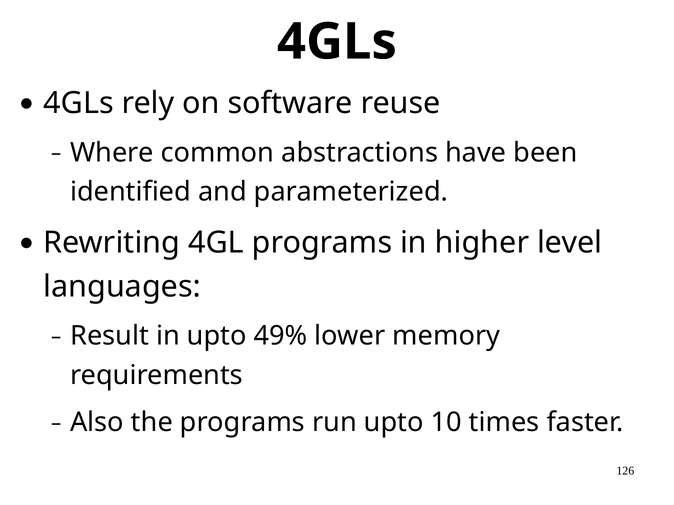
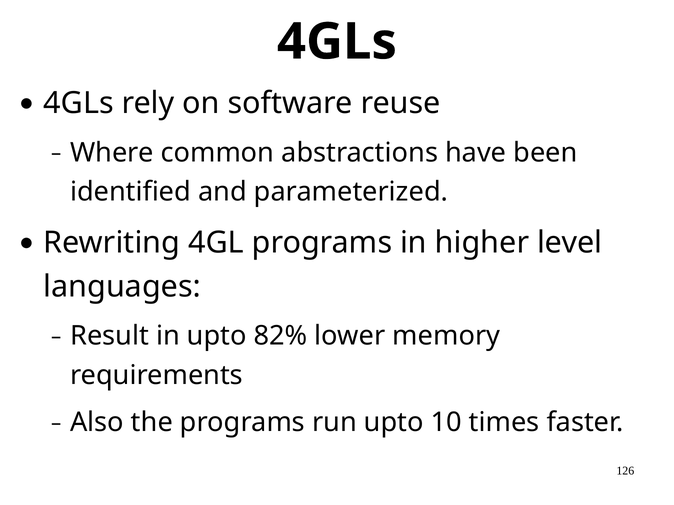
49%: 49% -> 82%
